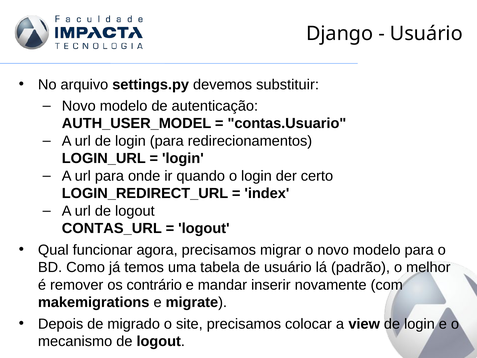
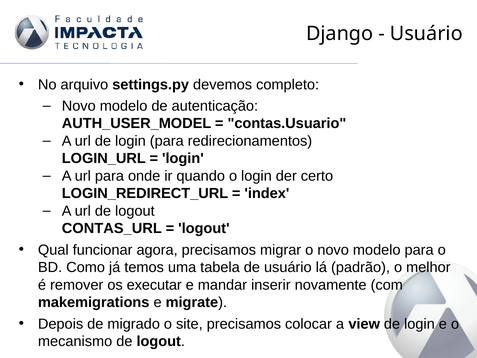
substituir: substituir -> completo
contrário: contrário -> executar
